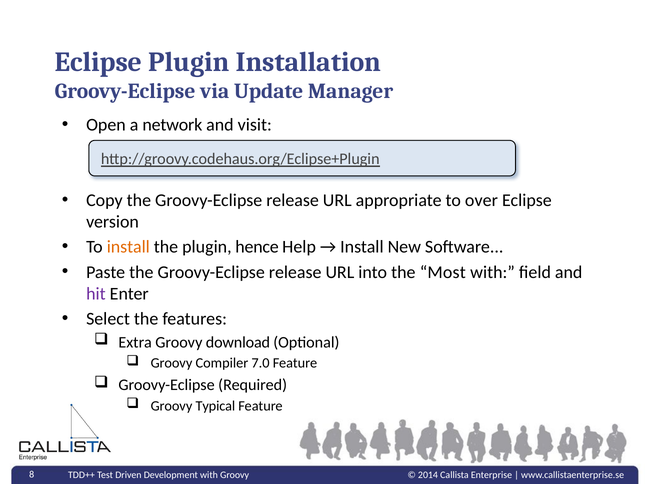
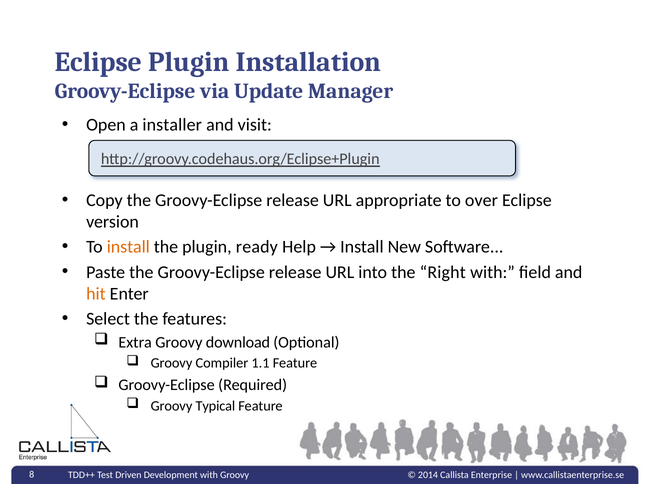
network: network -> installer
hence: hence -> ready
Most: Most -> Right
hit colour: purple -> orange
7.0: 7.0 -> 1.1
